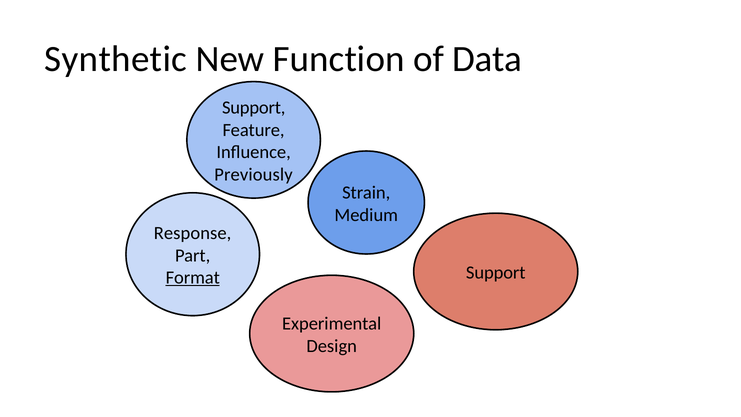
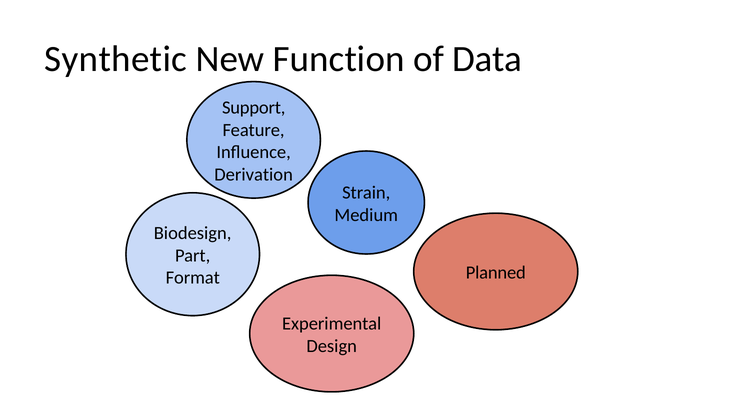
Previously: Previously -> Derivation
Response: Response -> Biodesign
Support at (496, 273): Support -> Planned
Format underline: present -> none
